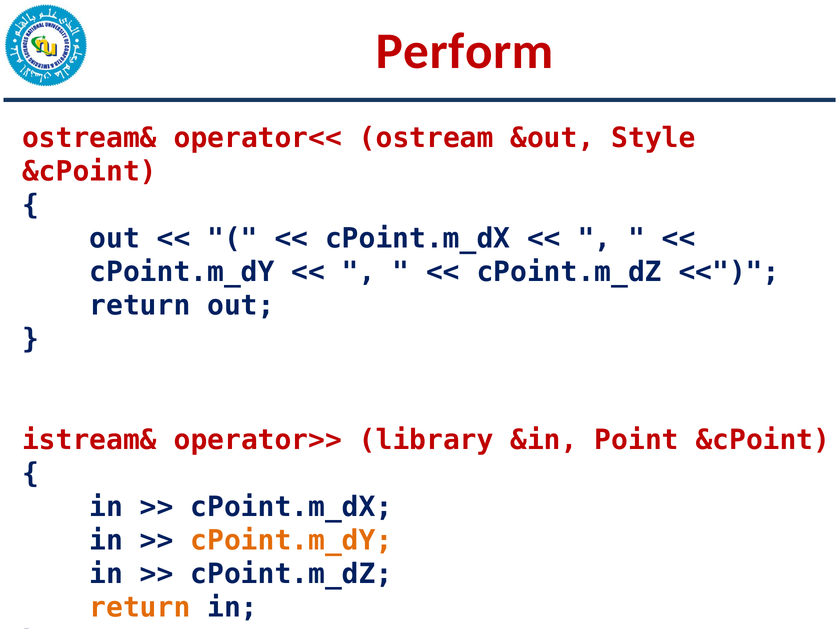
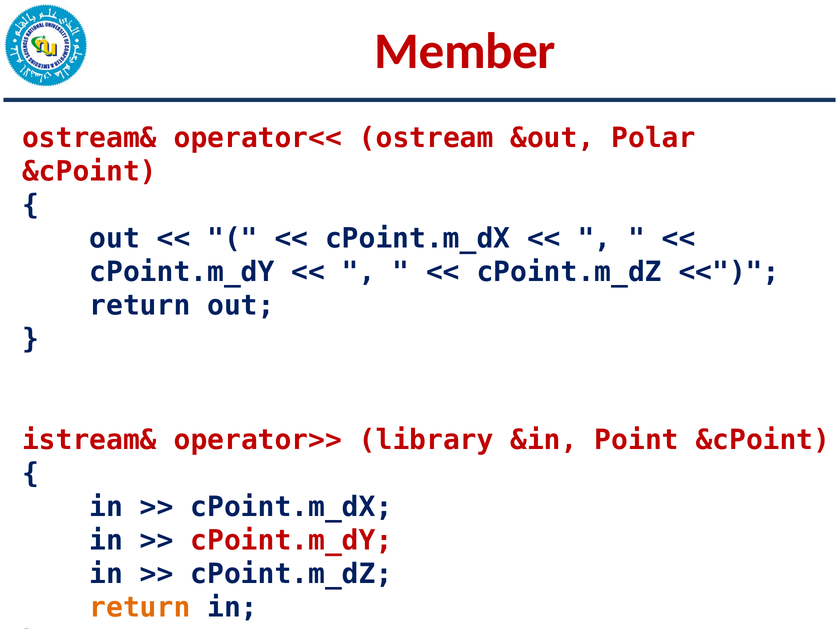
Perform: Perform -> Member
Style: Style -> Polar
cPoint.m_dY at (291, 541) colour: orange -> red
